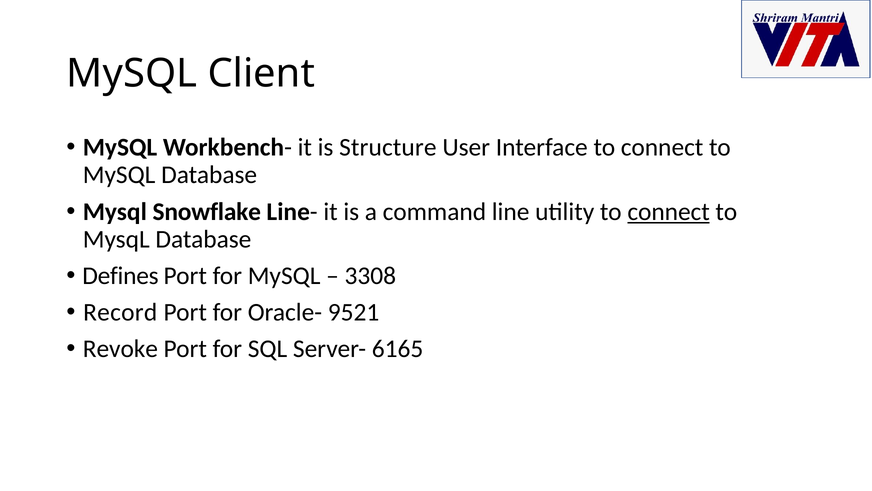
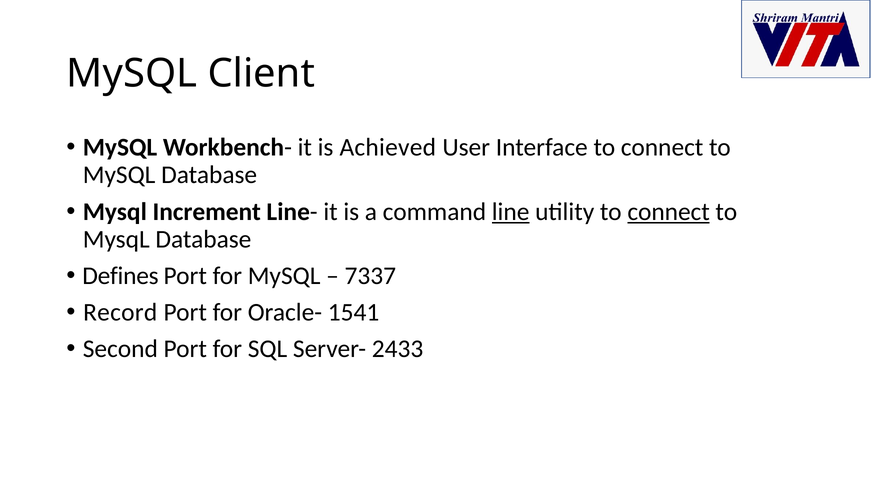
Structure: Structure -> Achieved
Snowflake: Snowflake -> Increment
line underline: none -> present
3308: 3308 -> 7337
9521: 9521 -> 1541
Revoke: Revoke -> Second
6165: 6165 -> 2433
